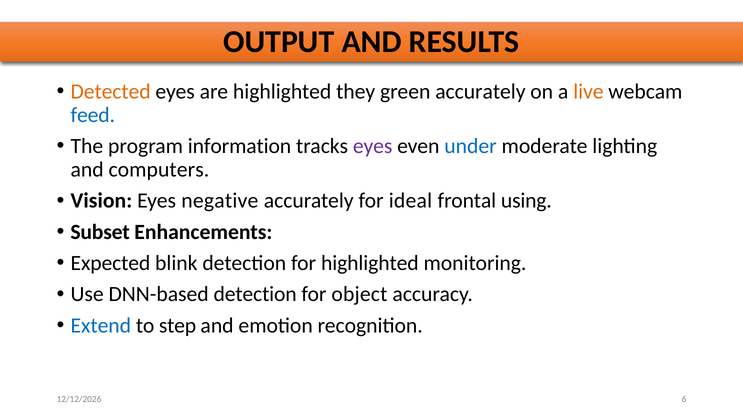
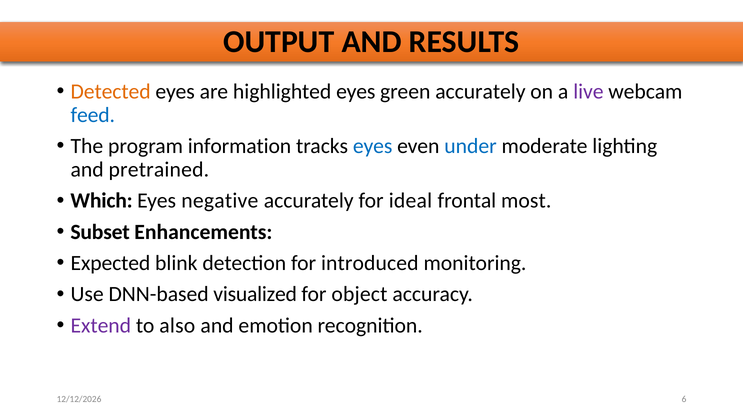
highlighted they: they -> eyes
live colour: orange -> purple
eyes at (373, 146) colour: purple -> blue
computers: computers -> pretrained
Vision: Vision -> Which
using: using -> most
for highlighted: highlighted -> introduced
DNN-based detection: detection -> visualized
Extend colour: blue -> purple
step: step -> also
